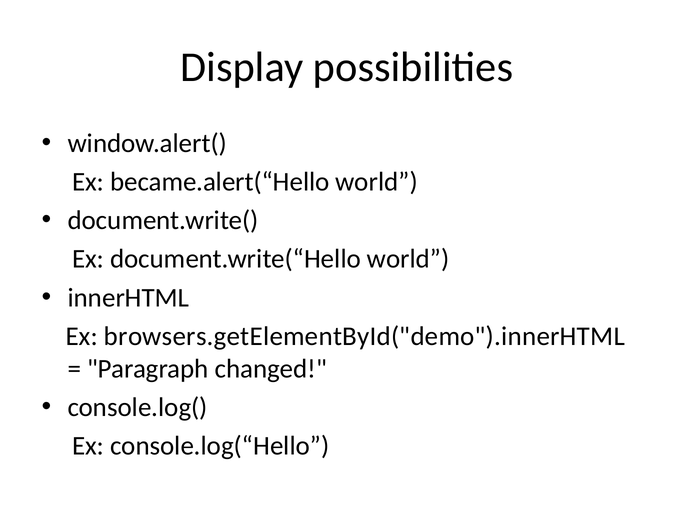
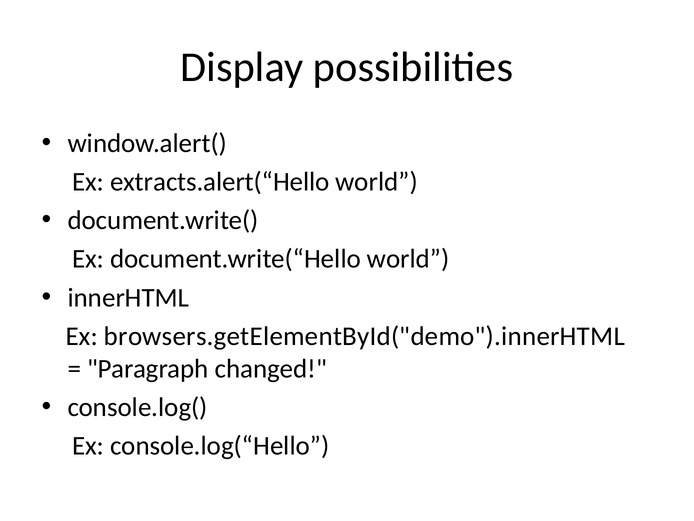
became.alert(“Hello: became.alert(“Hello -> extracts.alert(“Hello
